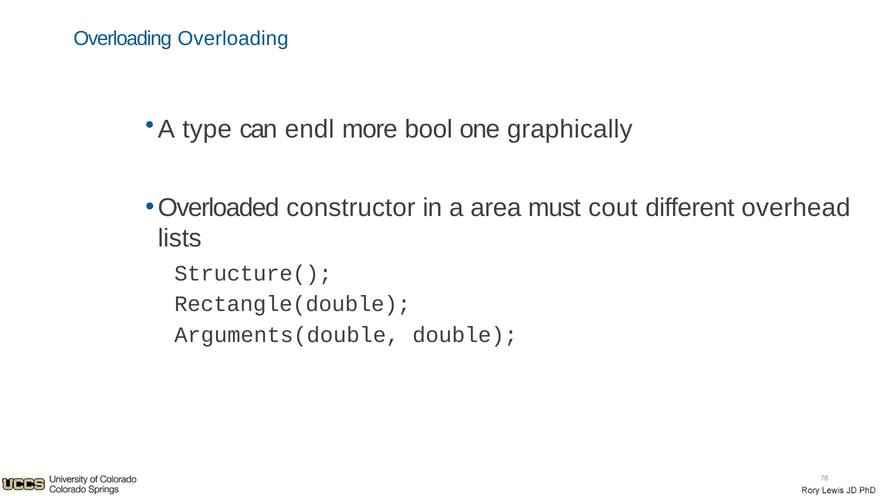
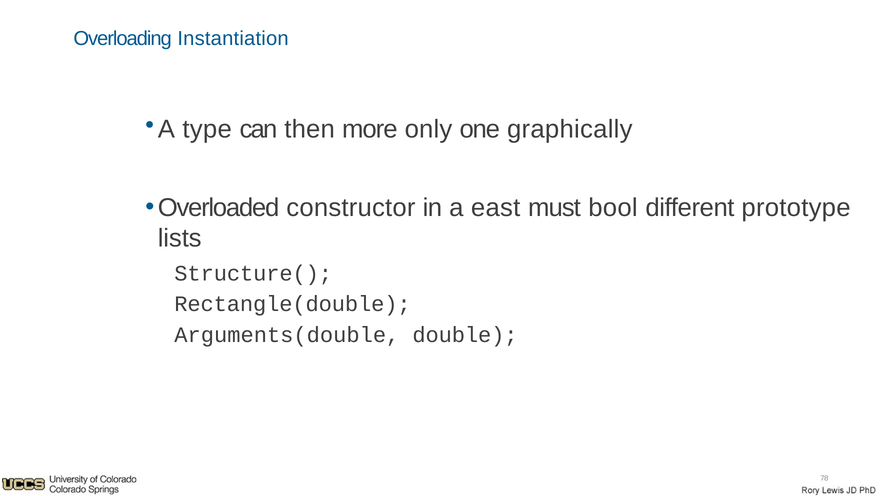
Overloading Overloading: Overloading -> Instantiation
endl: endl -> then
bool: bool -> only
area: area -> east
cout: cout -> bool
overhead: overhead -> prototype
